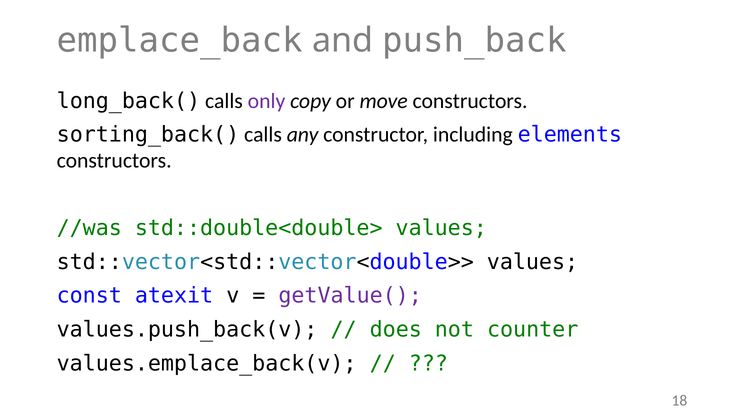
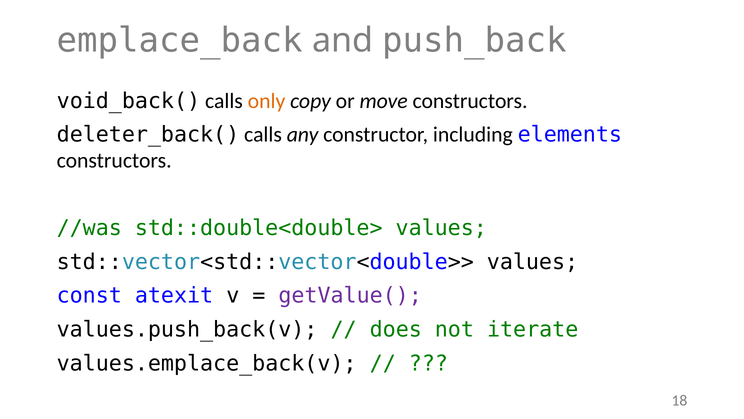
long_back(: long_back( -> void_back(
only colour: purple -> orange
sorting_back(: sorting_back( -> deleter_back(
counter: counter -> iterate
